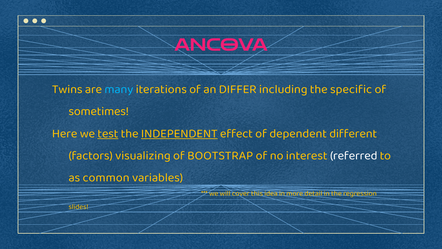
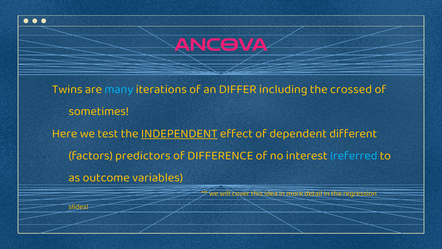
specific: specific -> crossed
test underline: present -> none
visualizing: visualizing -> predictors
BOOTSTRAP: BOOTSTRAP -> DIFFERENCE
referred colour: white -> light blue
common: common -> outcome
